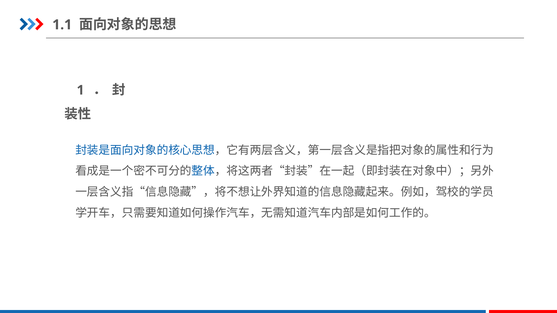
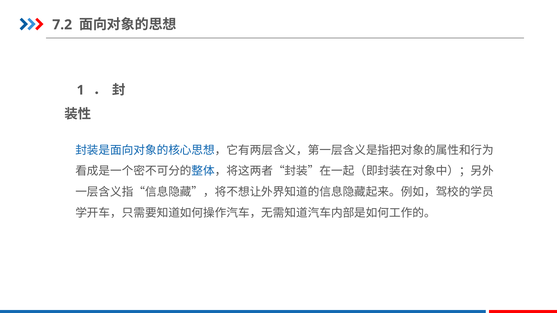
1.1: 1.1 -> 7.2
